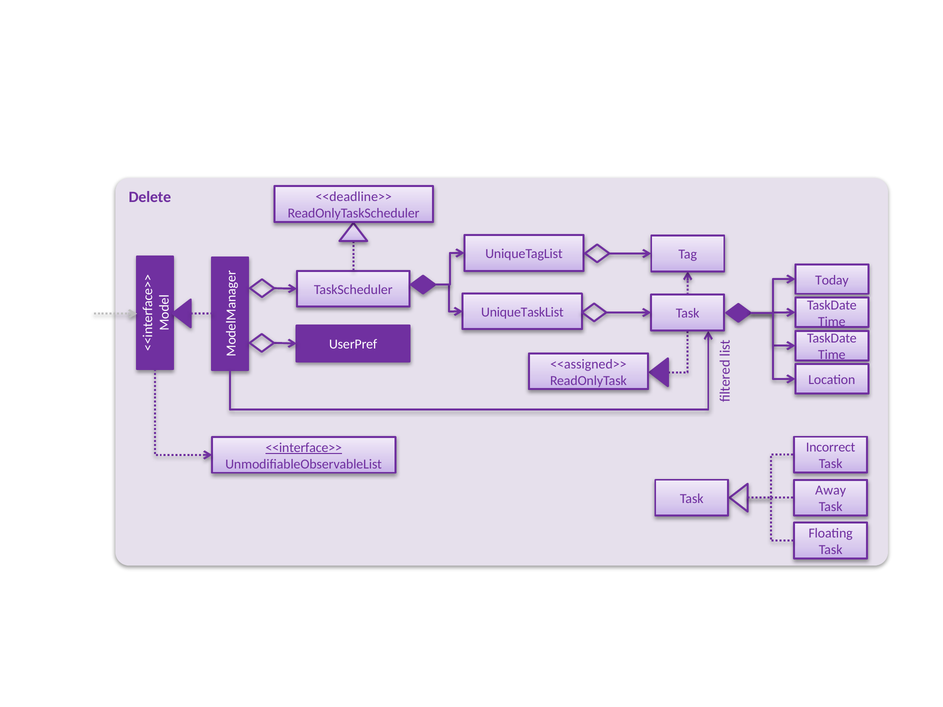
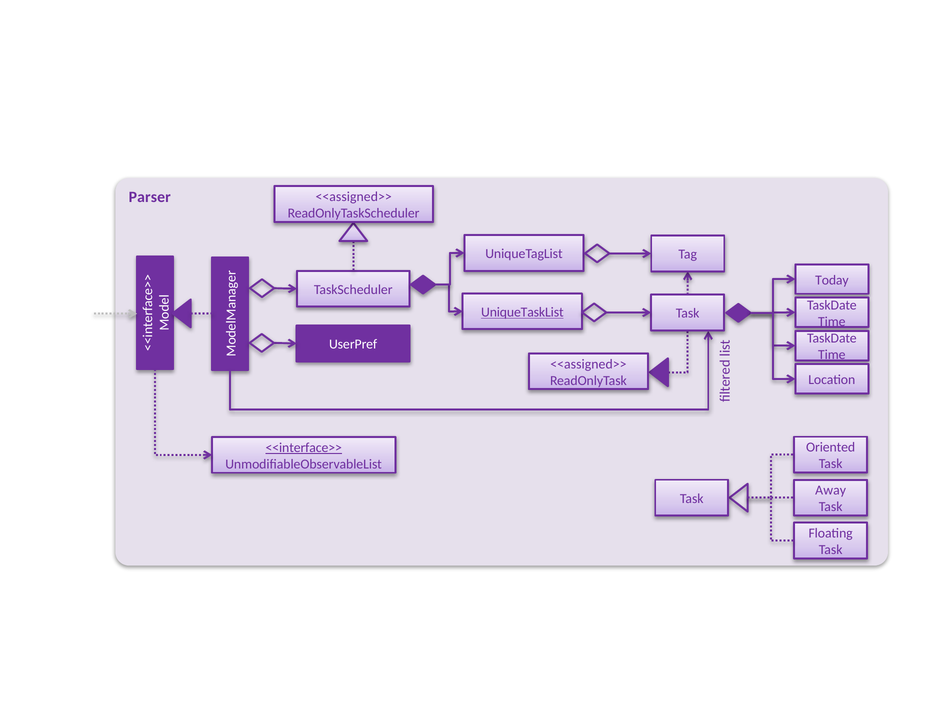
Delete: Delete -> Parser
<<deadline>> at (354, 197): <<deadline>> -> <<assigned>>
UniqueTaskList underline: none -> present
Incorrect: Incorrect -> Oriented
